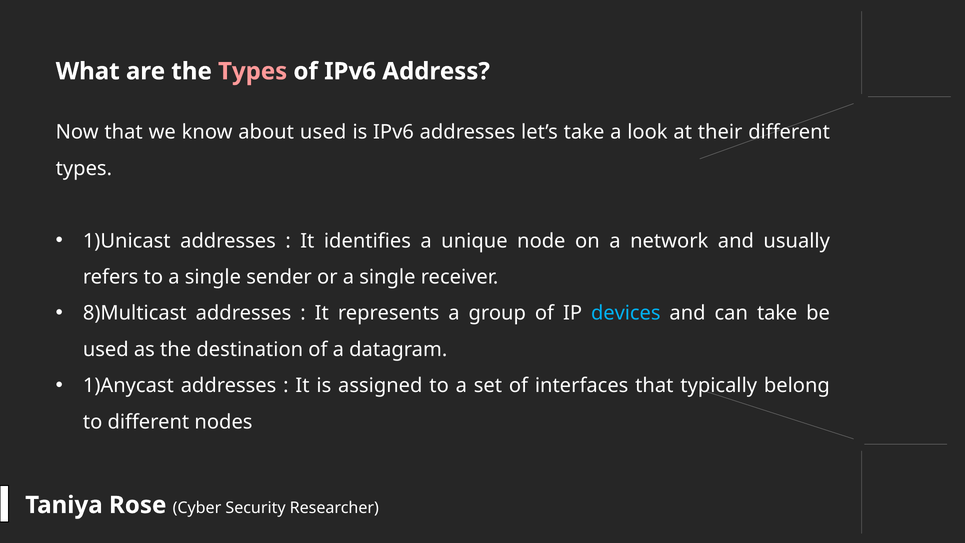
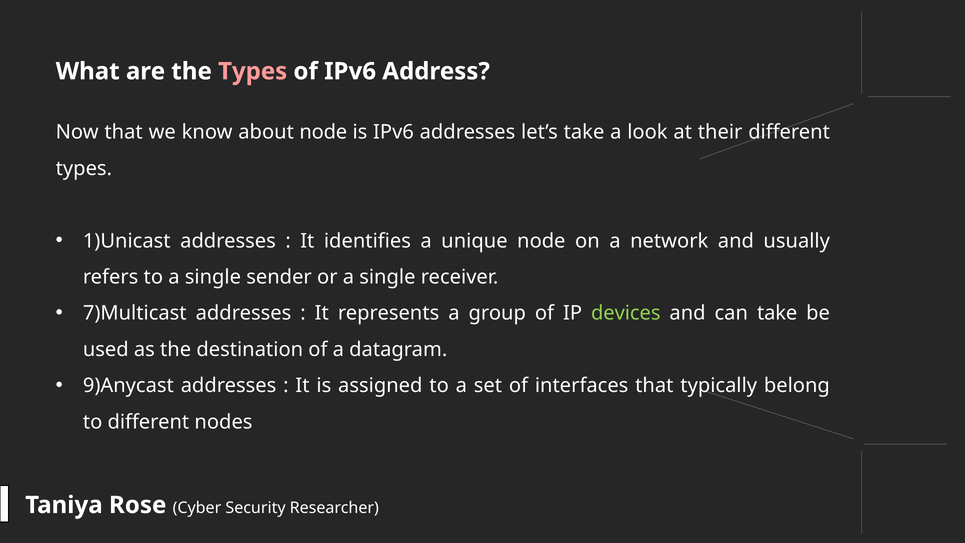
about used: used -> node
8)Multicast: 8)Multicast -> 7)Multicast
devices colour: light blue -> light green
1)Anycast: 1)Anycast -> 9)Anycast
